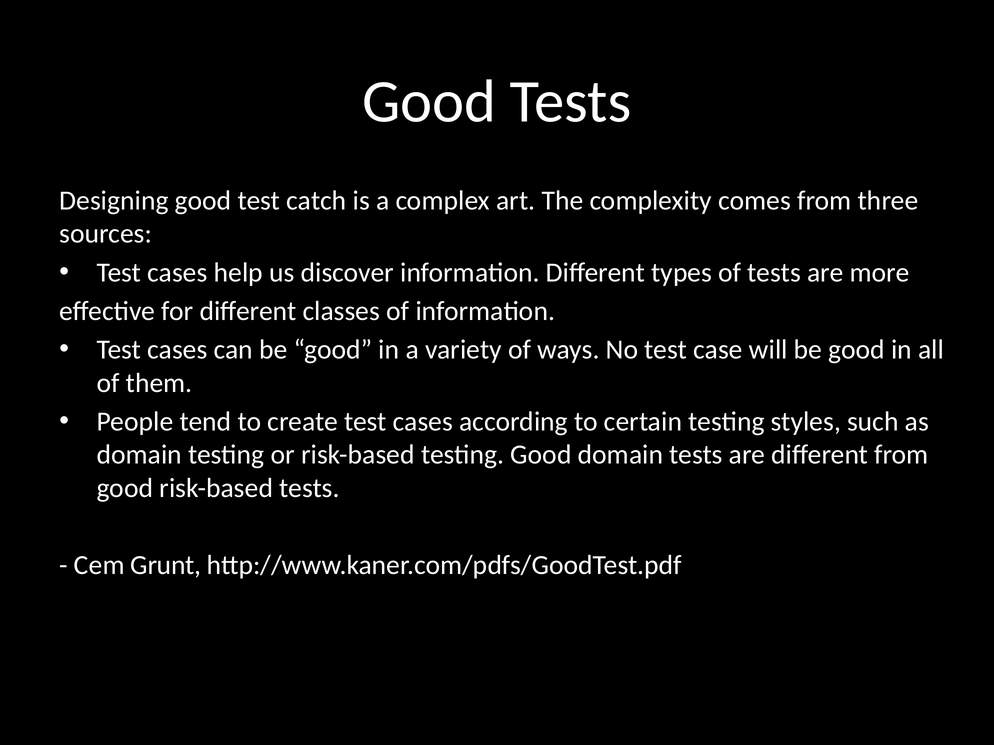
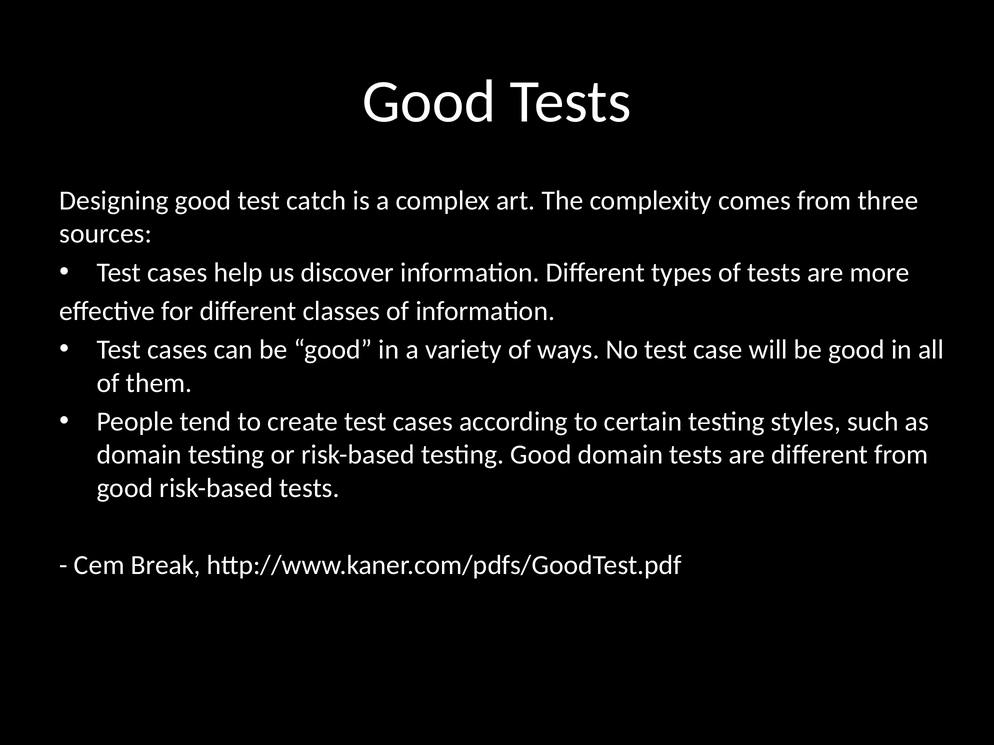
Grunt: Grunt -> Break
